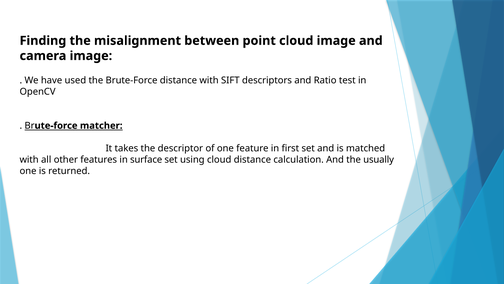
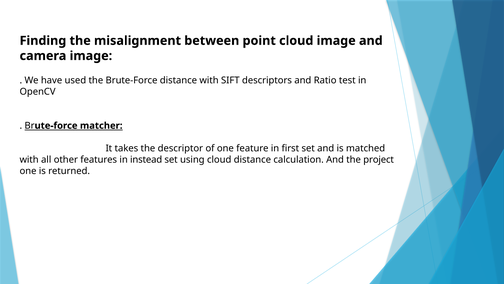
surface: surface -> instead
usually: usually -> project
